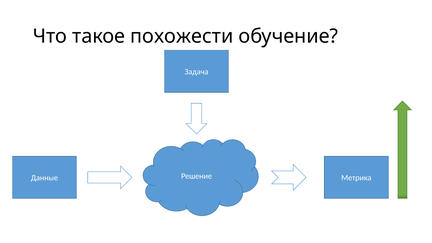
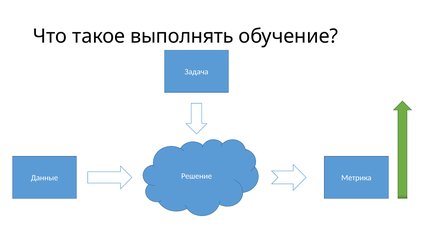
похожести: похожести -> выполнять
